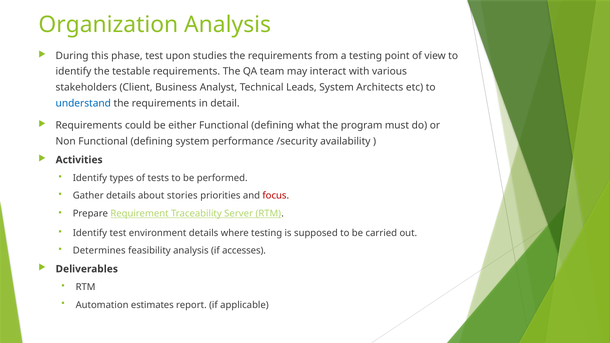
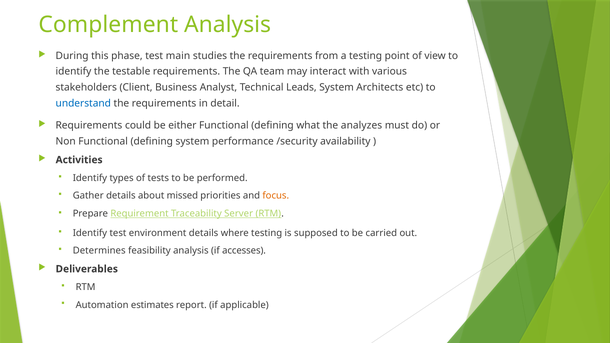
Organization: Organization -> Complement
upon: upon -> main
program: program -> analyzes
stories: stories -> missed
focus colour: red -> orange
